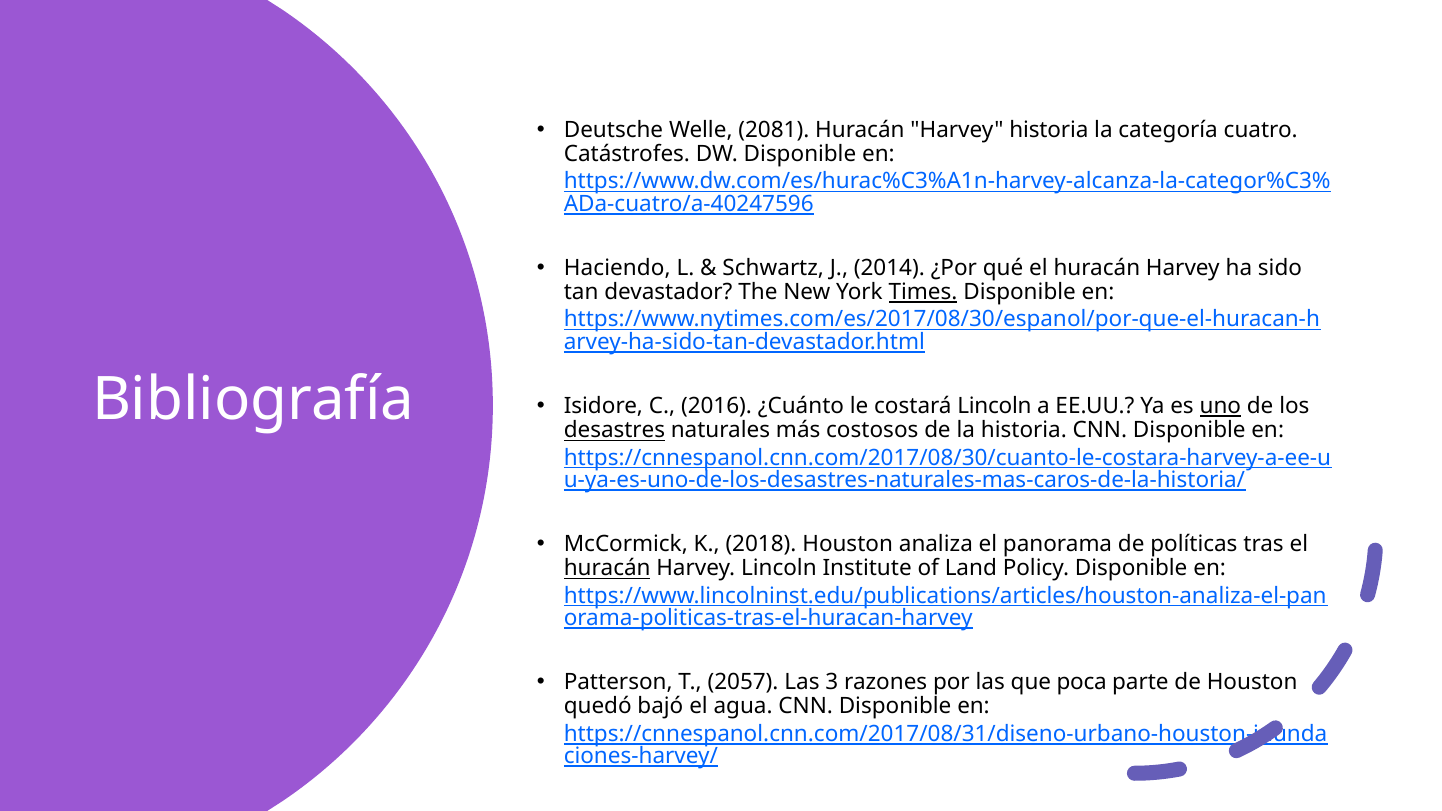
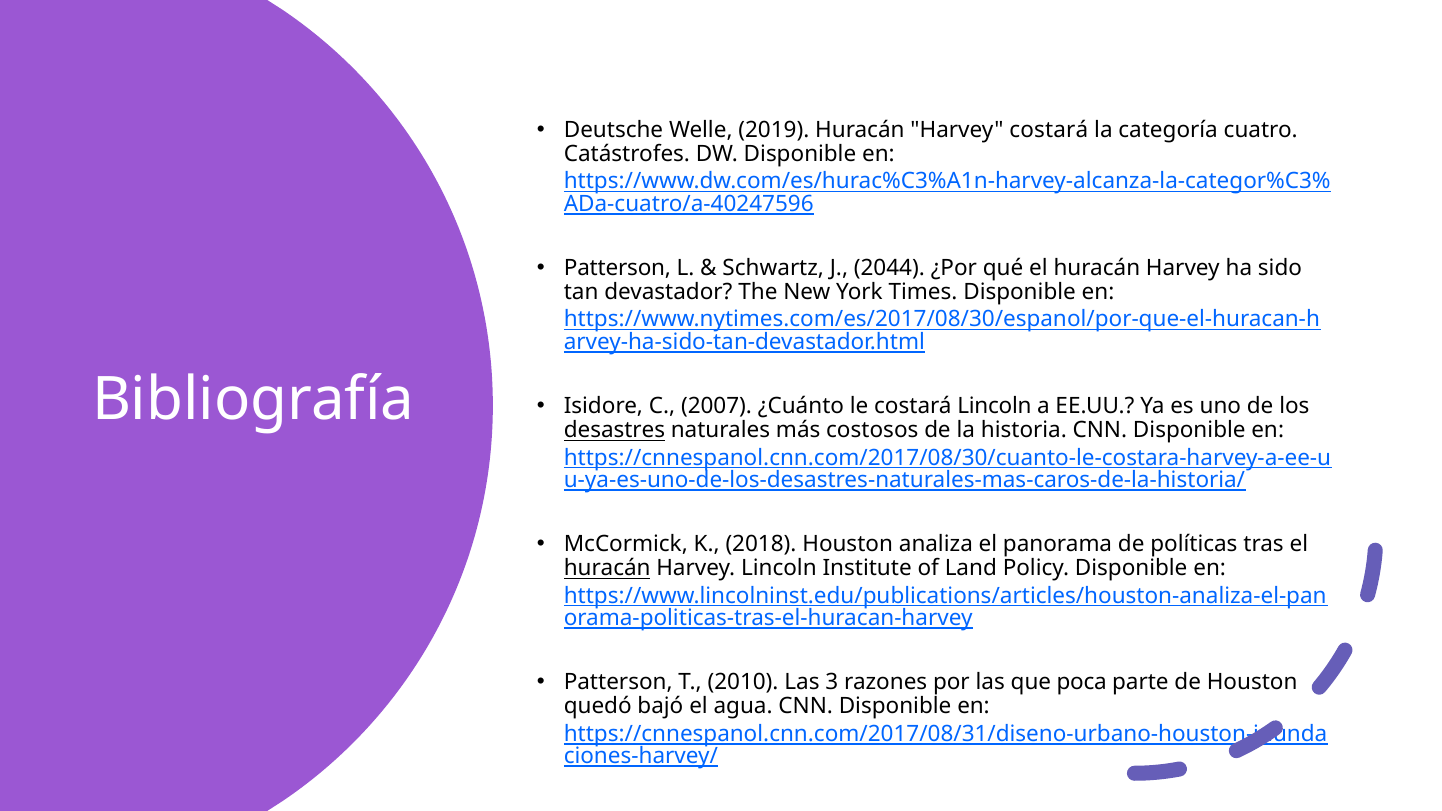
2081: 2081 -> 2019
Harvey historia: historia -> costará
Haciendo at (617, 268): Haciendo -> Patterson
2014: 2014 -> 2044
Times underline: present -> none
2016: 2016 -> 2007
uno underline: present -> none
2057: 2057 -> 2010
